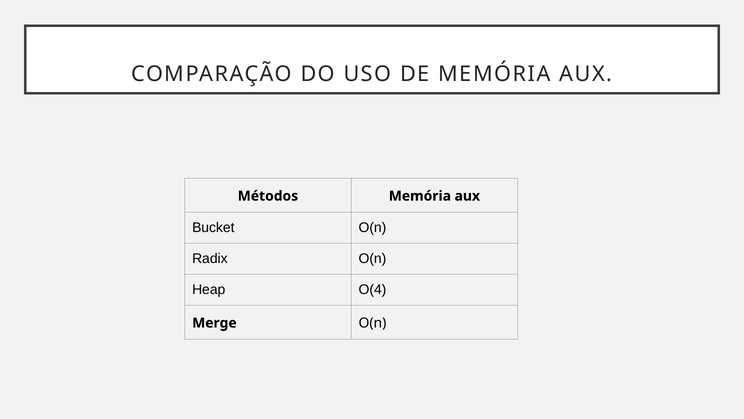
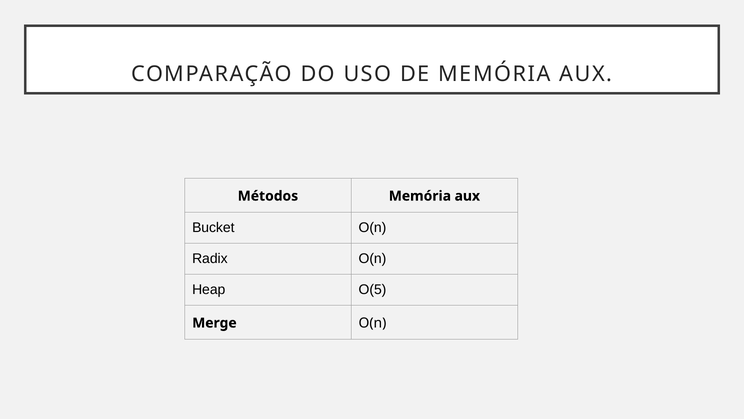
O(4: O(4 -> O(5
